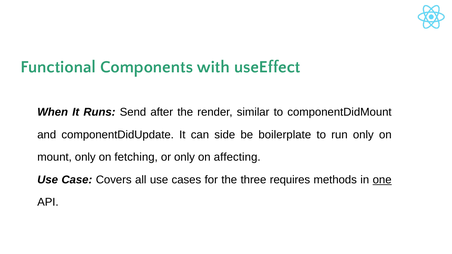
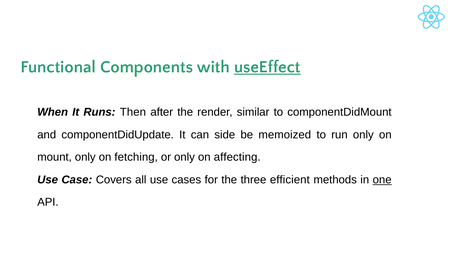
useEffect underline: none -> present
Send: Send -> Then
boilerplate: boilerplate -> memoized
requires: requires -> efficient
